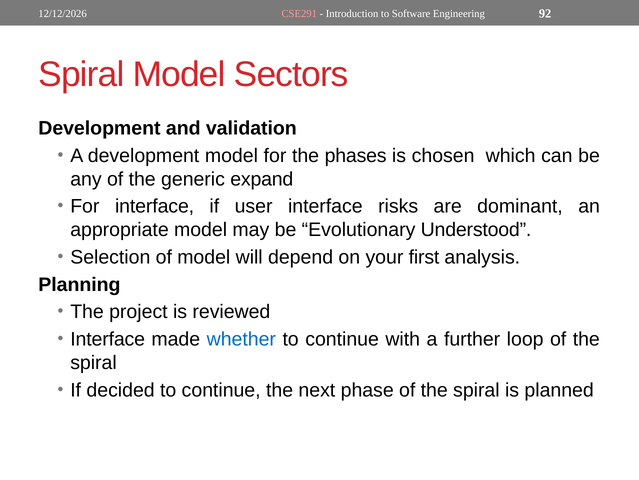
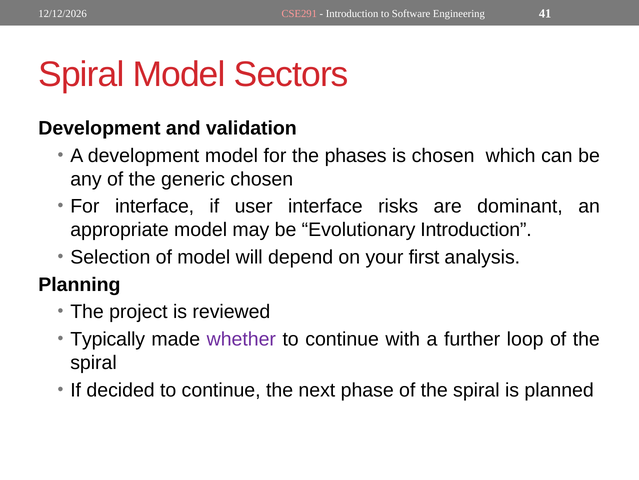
92: 92 -> 41
generic expand: expand -> chosen
Evolutionary Understood: Understood -> Introduction
Interface at (108, 339): Interface -> Typically
whether colour: blue -> purple
